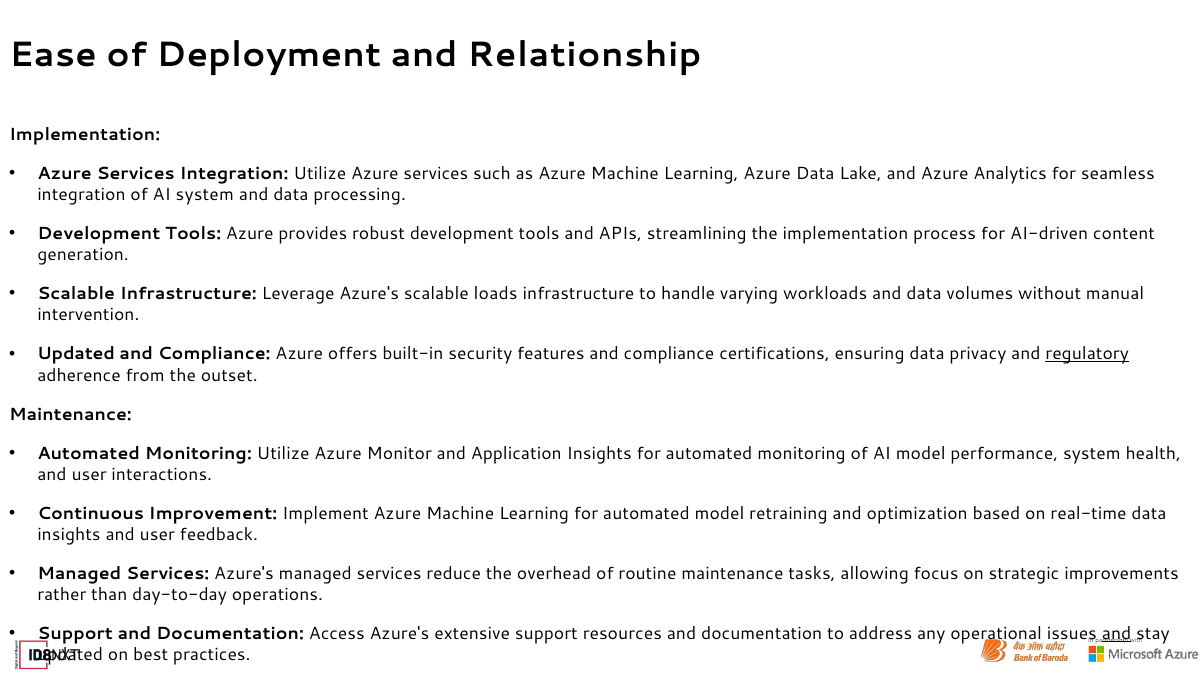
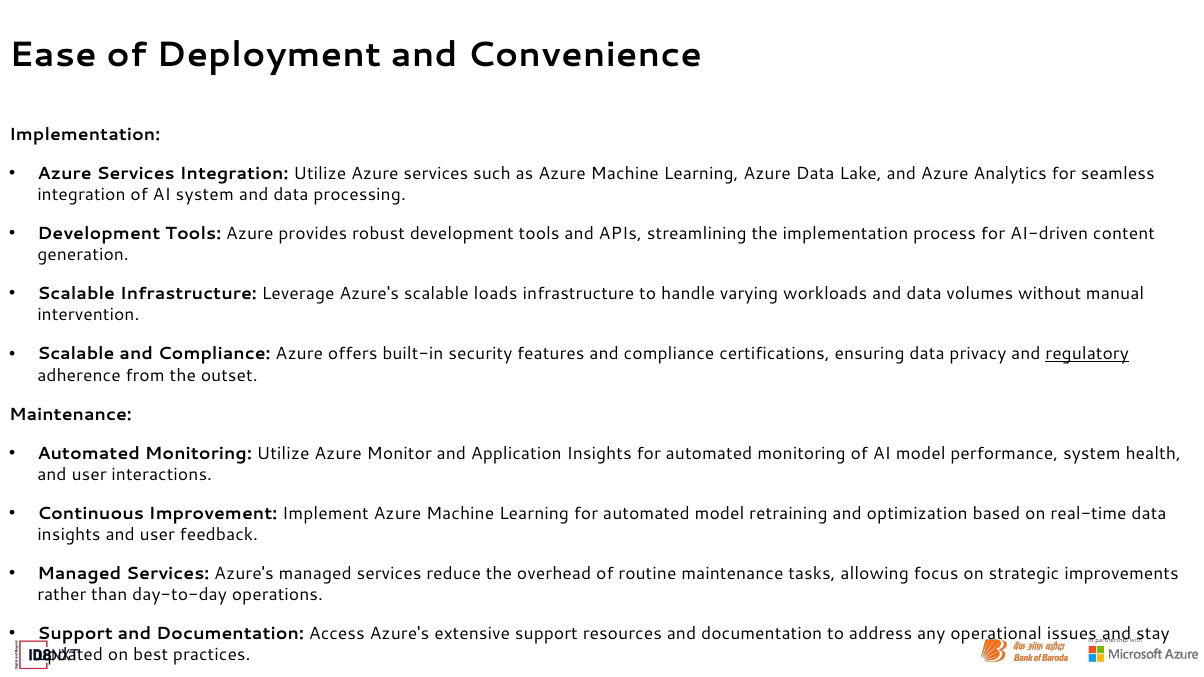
Relationship: Relationship -> Convenience
Updated at (76, 354): Updated -> Scalable
and at (1117, 634) underline: present -> none
